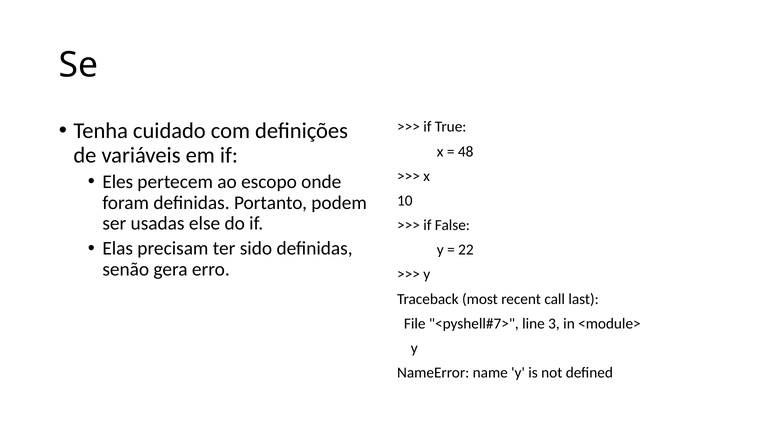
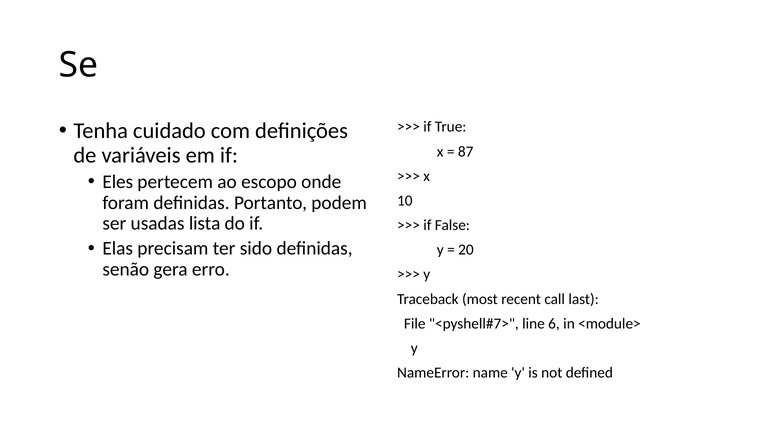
48: 48 -> 87
else: else -> lista
22: 22 -> 20
3: 3 -> 6
